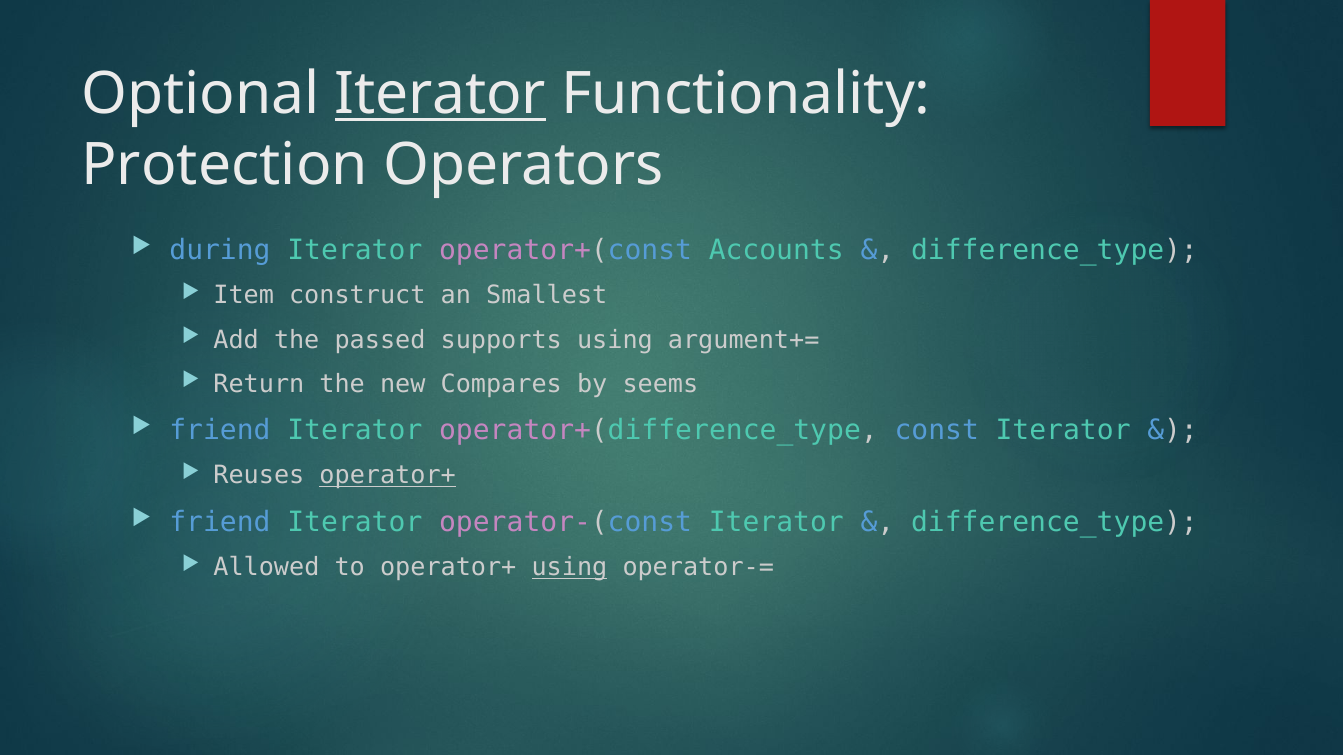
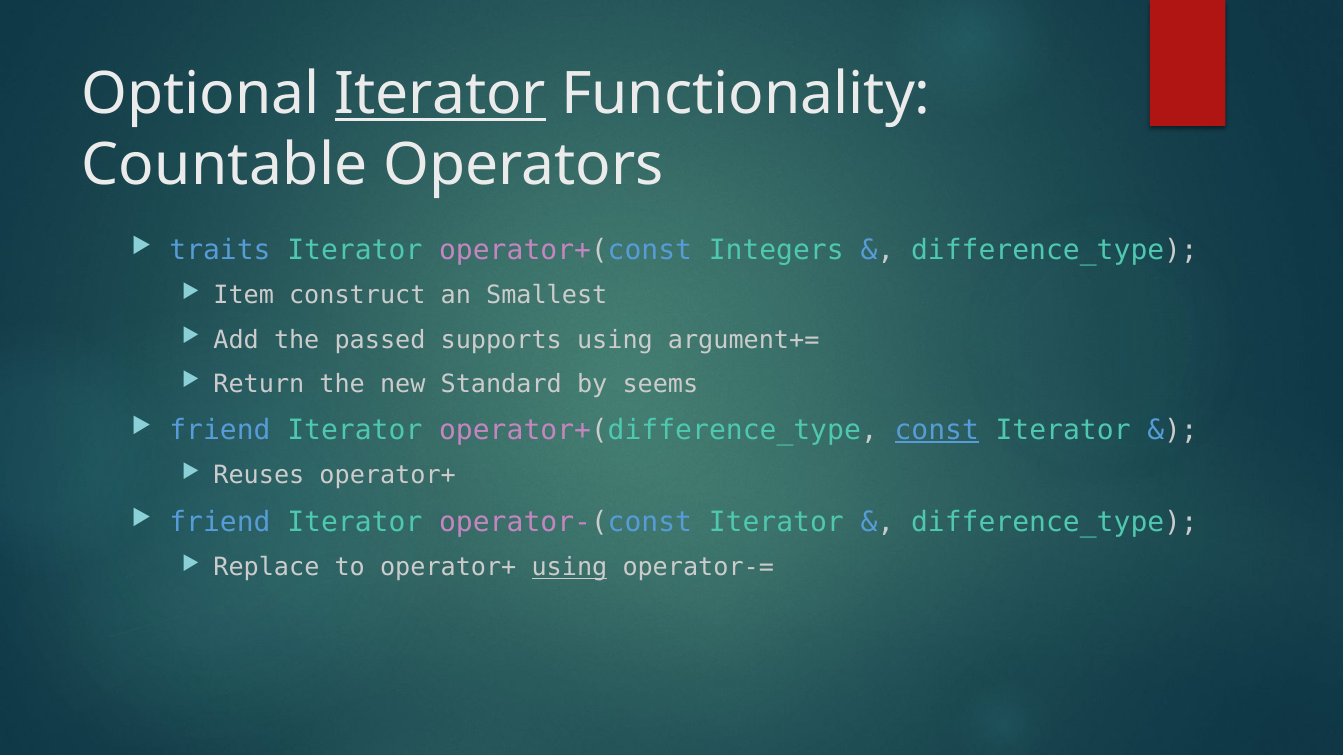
Protection: Protection -> Countable
during: during -> traits
Accounts: Accounts -> Integers
Compares: Compares -> Standard
const underline: none -> present
operator+ at (388, 476) underline: present -> none
Allowed: Allowed -> Replace
